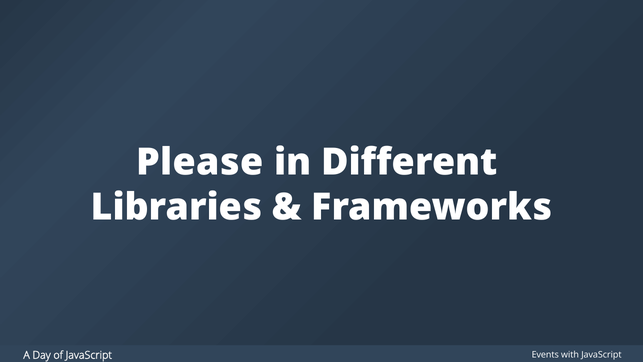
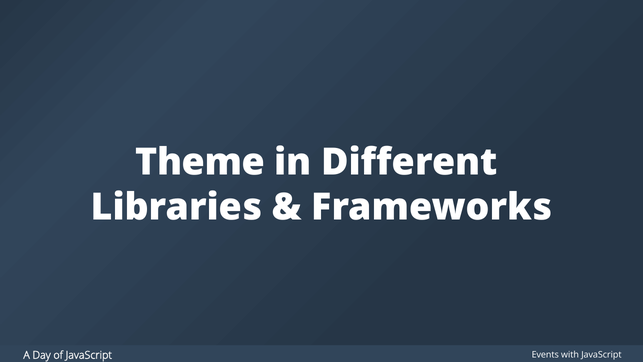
Please: Please -> Theme
